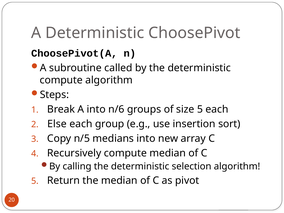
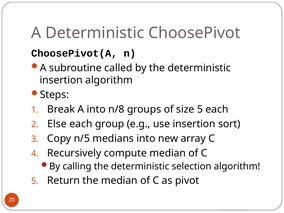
compute at (61, 80): compute -> insertion
n/6: n/6 -> n/8
